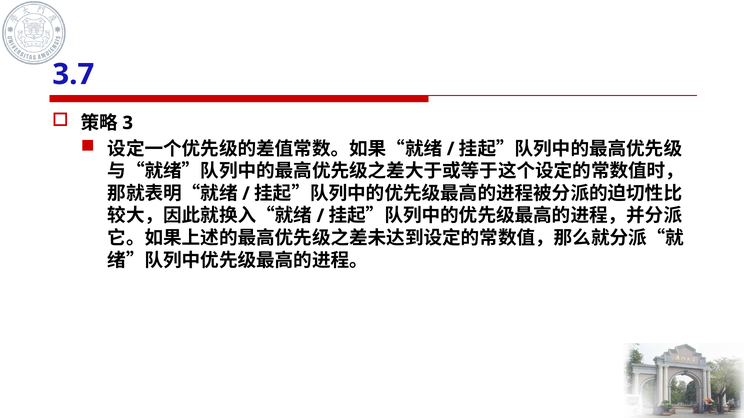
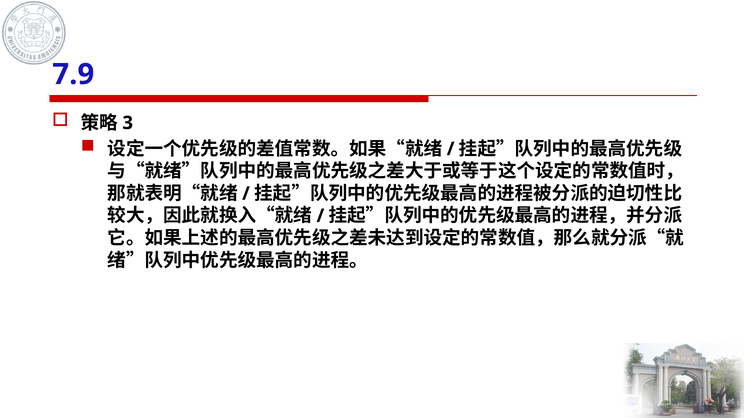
3.7: 3.7 -> 7.9
